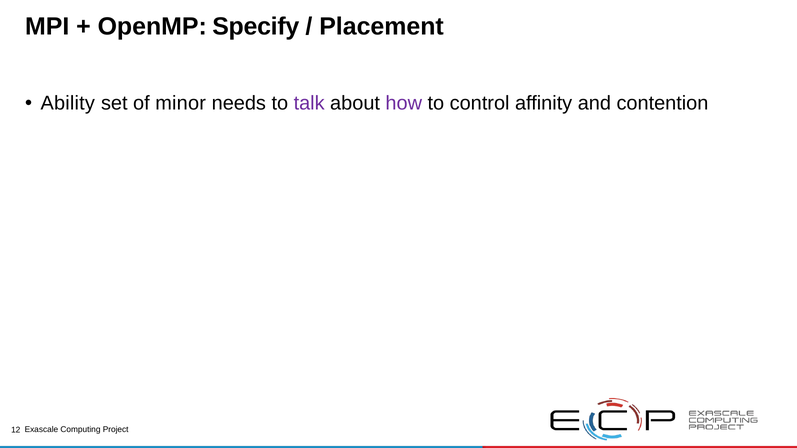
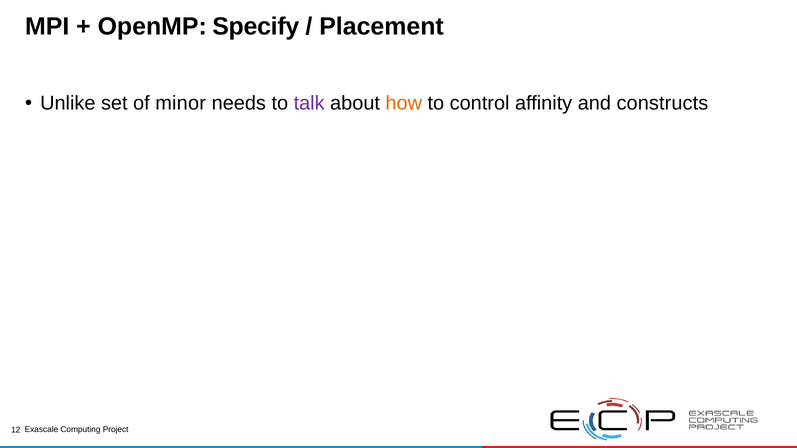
Ability: Ability -> Unlike
how colour: purple -> orange
contention: contention -> constructs
